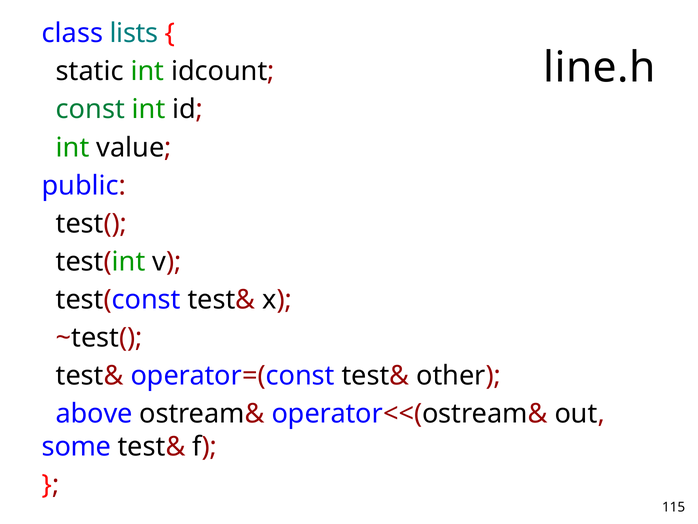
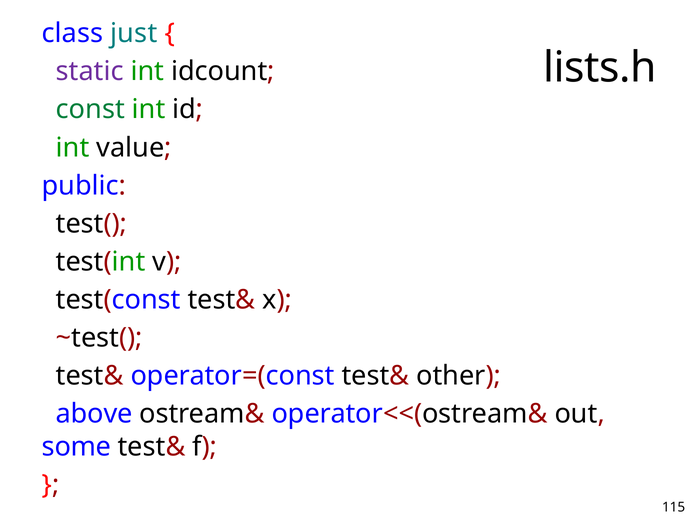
lists: lists -> just
line.h: line.h -> lists.h
static colour: black -> purple
